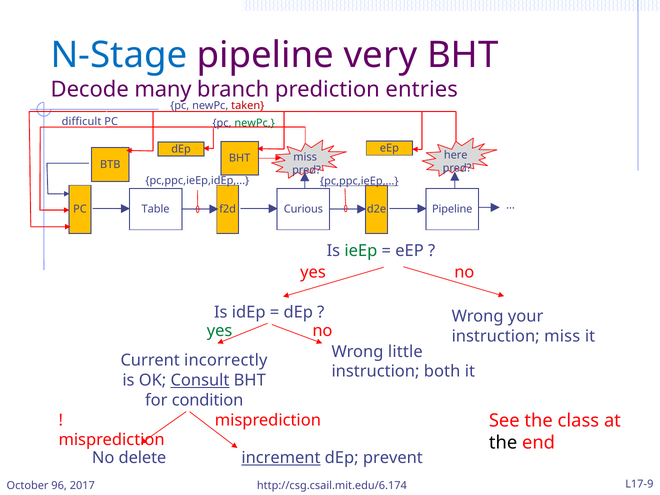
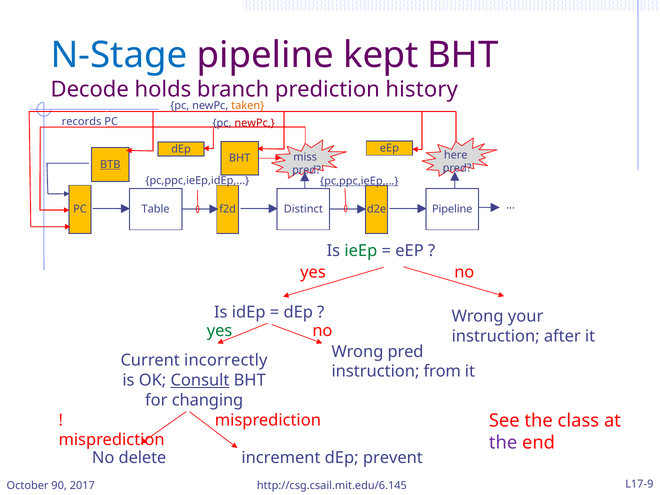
very: very -> kept
many: many -> holds
entries: entries -> history
taken colour: red -> orange
difficult: difficult -> records
newPc at (255, 123) colour: green -> red
BTB underline: none -> present
Curious: Curious -> Distinct
instruction miss: miss -> after
Wrong little: little -> pred
both: both -> from
condition: condition -> changing
the at (503, 443) colour: black -> purple
increment underline: present -> none
96: 96 -> 90
http://csg.csail.mit.edu/6.174: http://csg.csail.mit.edu/6.174 -> http://csg.csail.mit.edu/6.145
